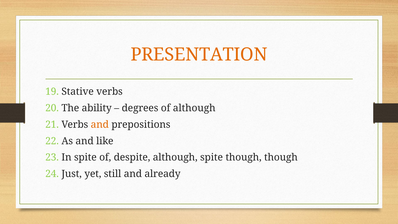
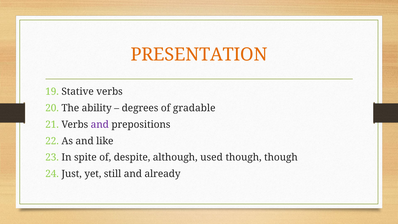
of although: although -> gradable
and at (100, 124) colour: orange -> purple
although spite: spite -> used
